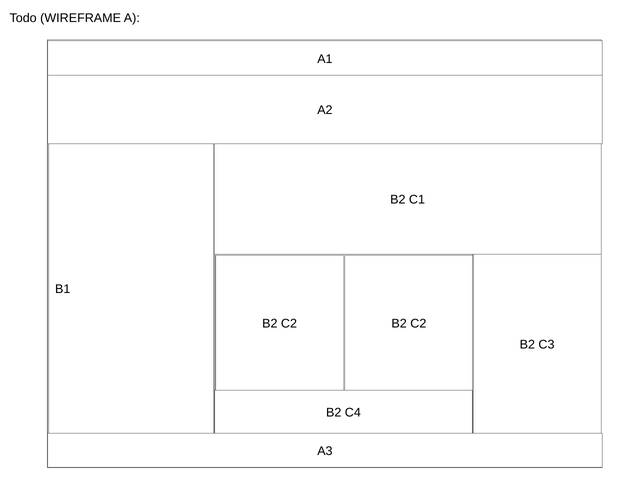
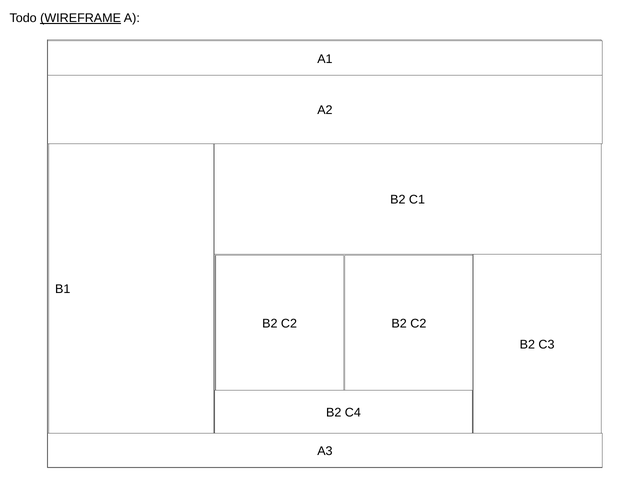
WIREFRAME underline: none -> present
